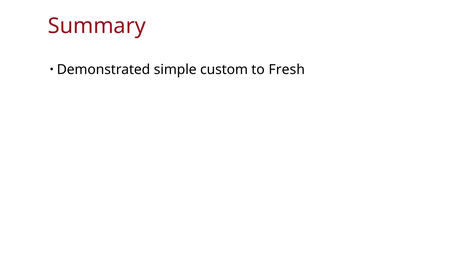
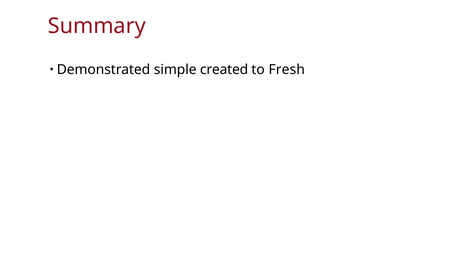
custom: custom -> created
